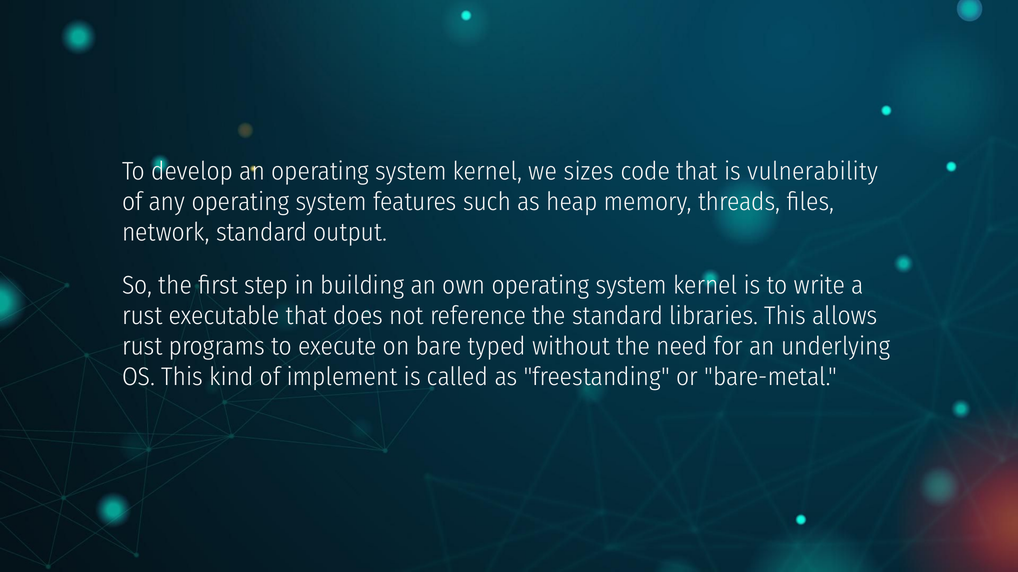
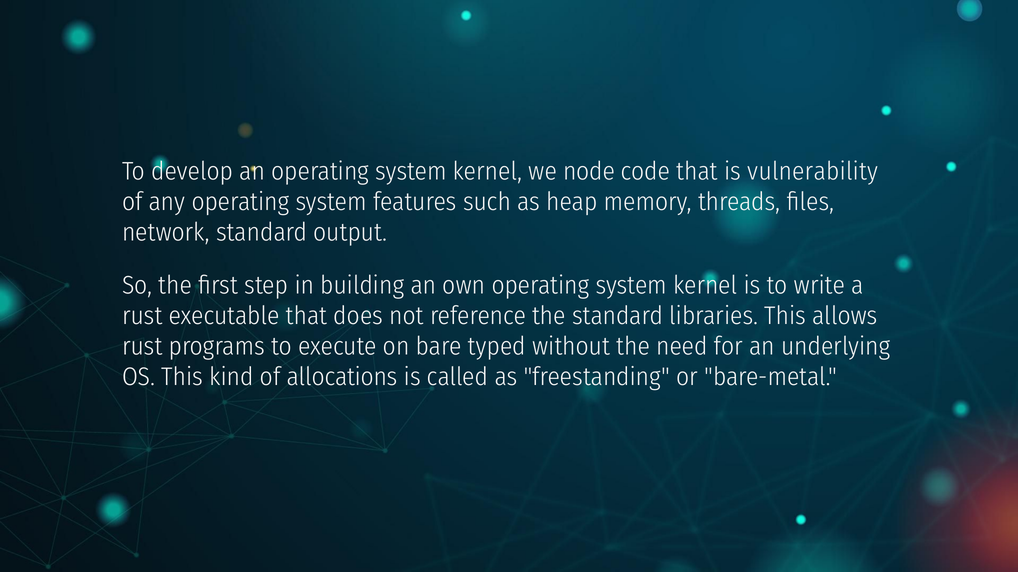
sizes: sizes -> node
implement: implement -> allocations
